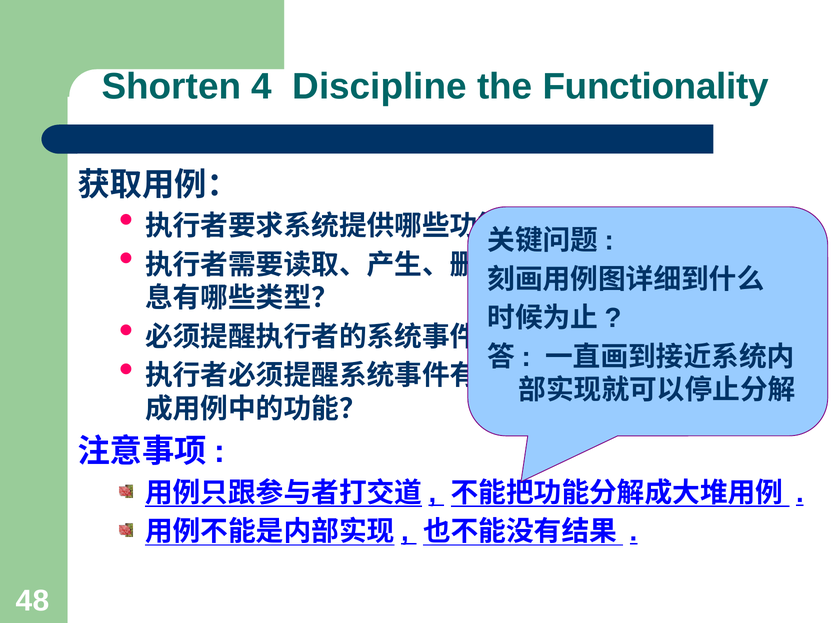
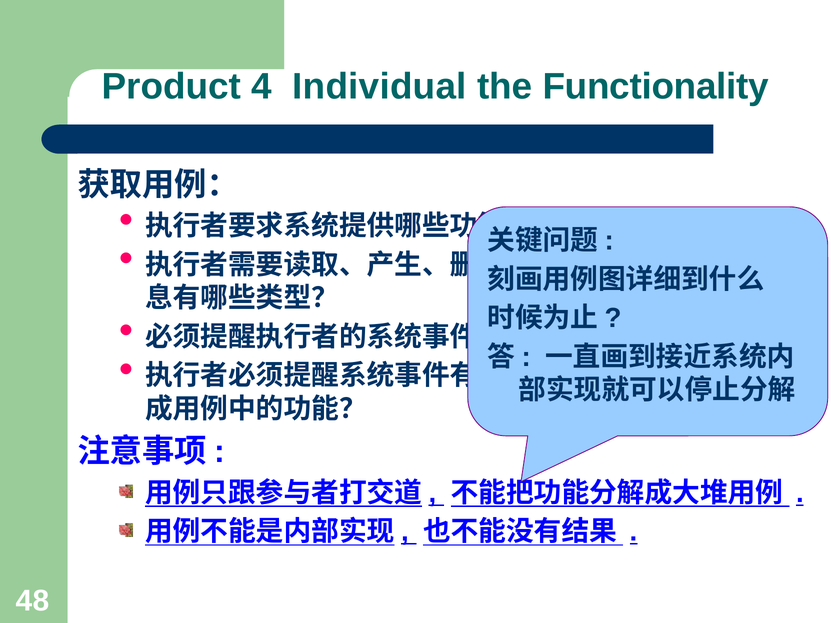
Shorten: Shorten -> Product
Discipline: Discipline -> Individual
